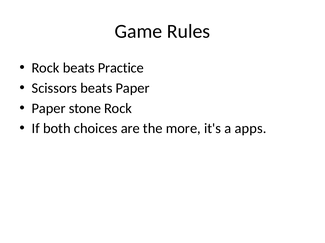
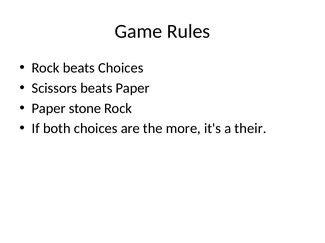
beats Practice: Practice -> Choices
apps: apps -> their
